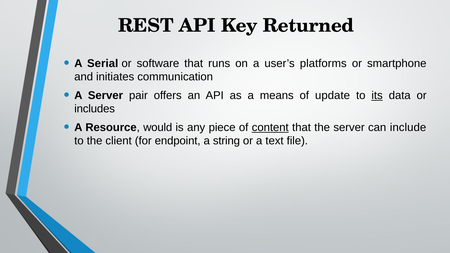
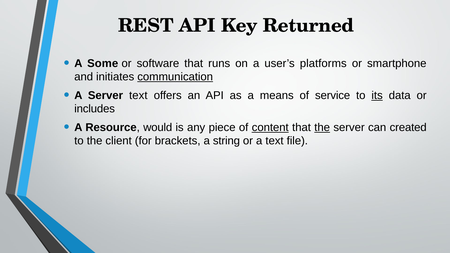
Serial: Serial -> Some
communication underline: none -> present
Server pair: pair -> text
update: update -> service
the at (322, 127) underline: none -> present
include: include -> created
endpoint: endpoint -> brackets
